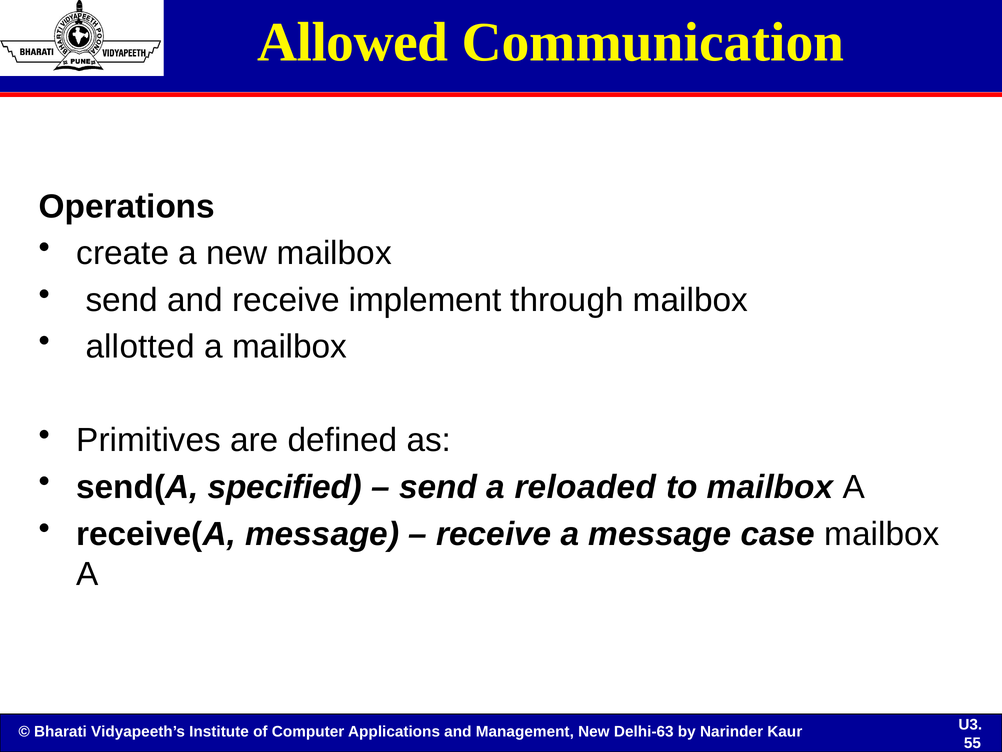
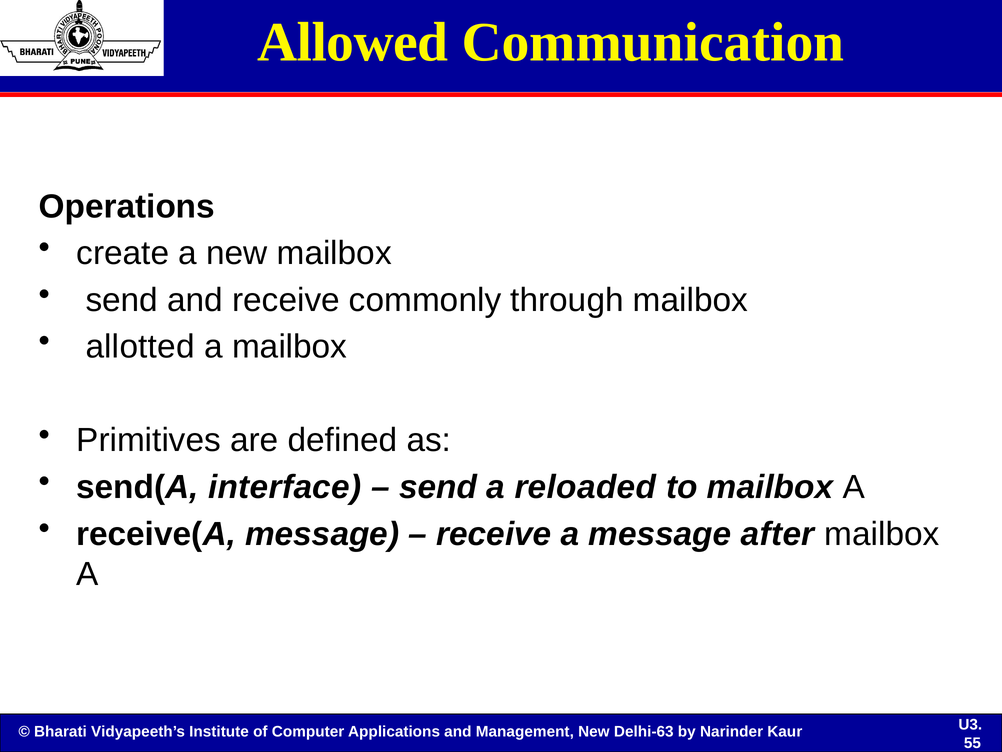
implement: implement -> commonly
specified: specified -> interface
case: case -> after
